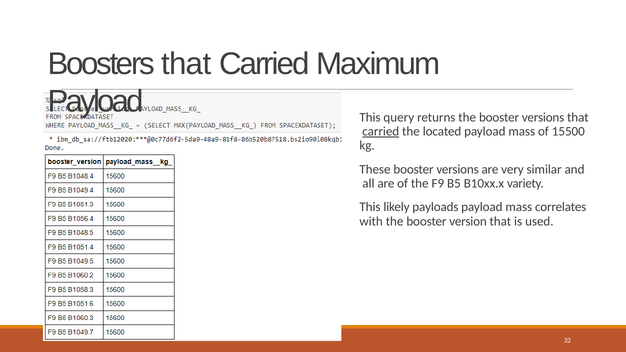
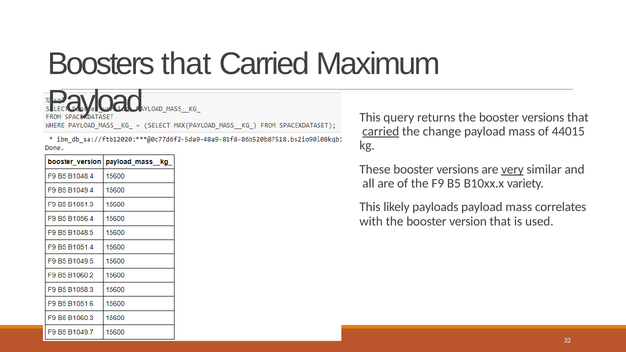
located: located -> change
15500: 15500 -> 44015
very underline: none -> present
